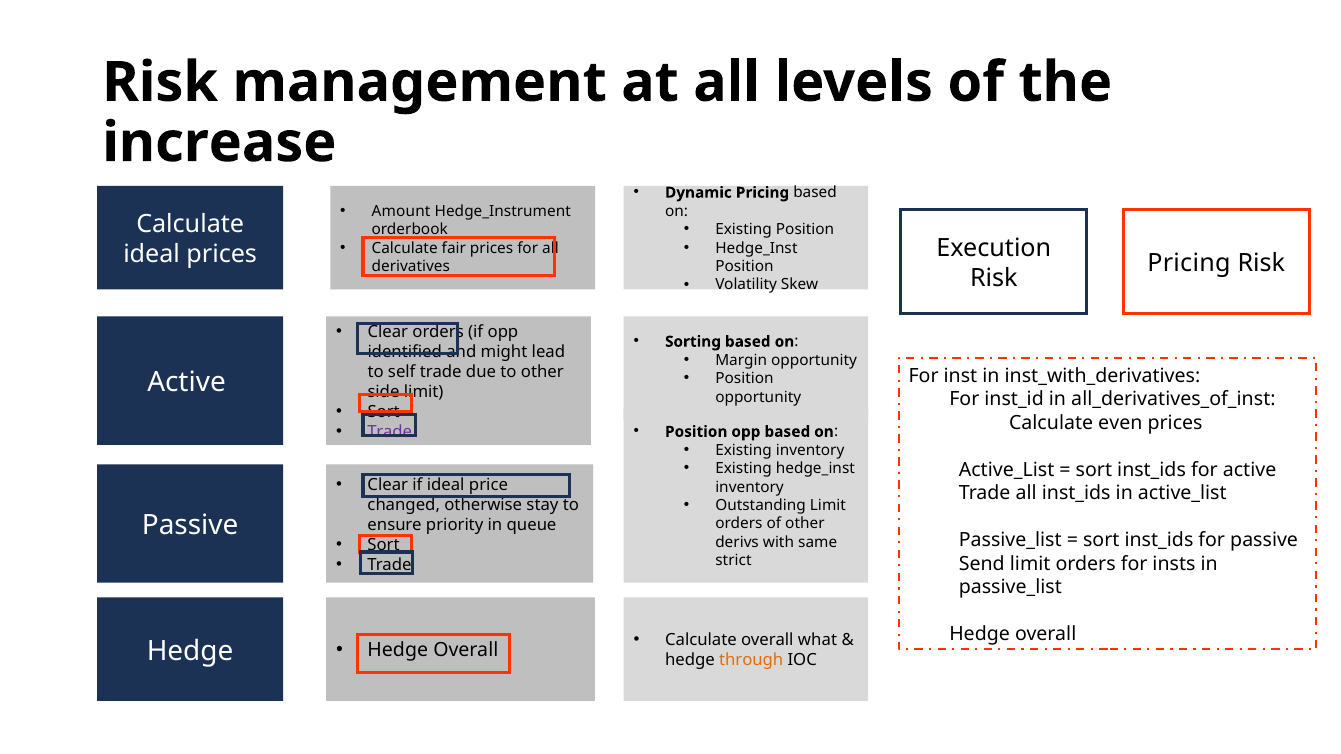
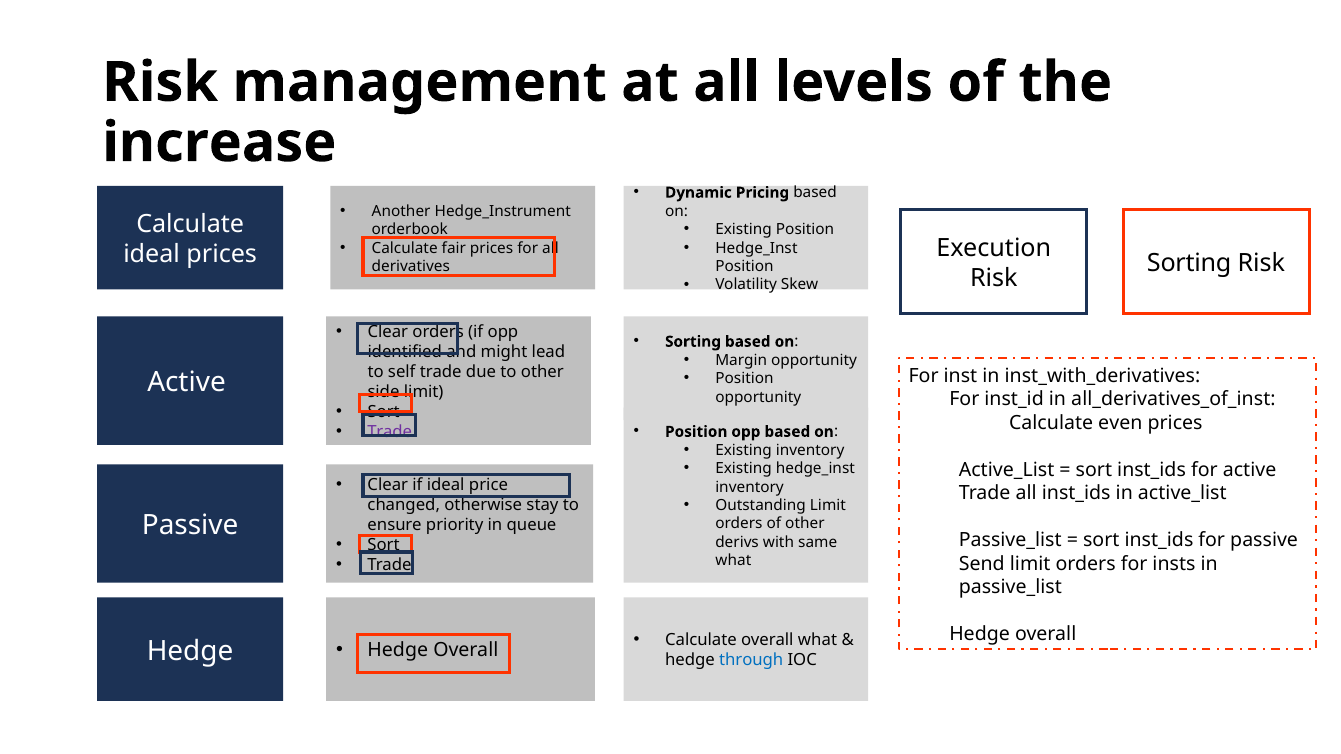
Amount: Amount -> Another
Pricing at (1189, 264): Pricing -> Sorting
strict at (733, 561): strict -> what
through colour: orange -> blue
